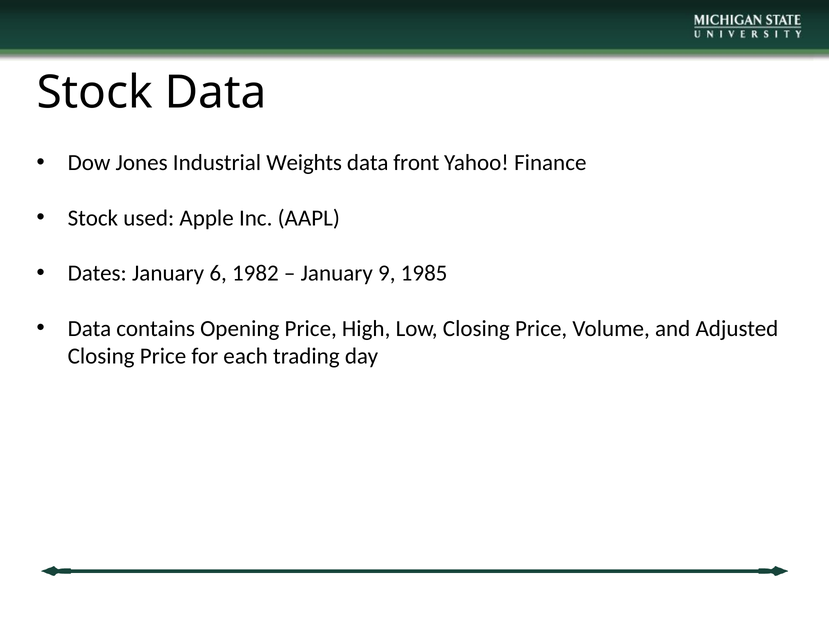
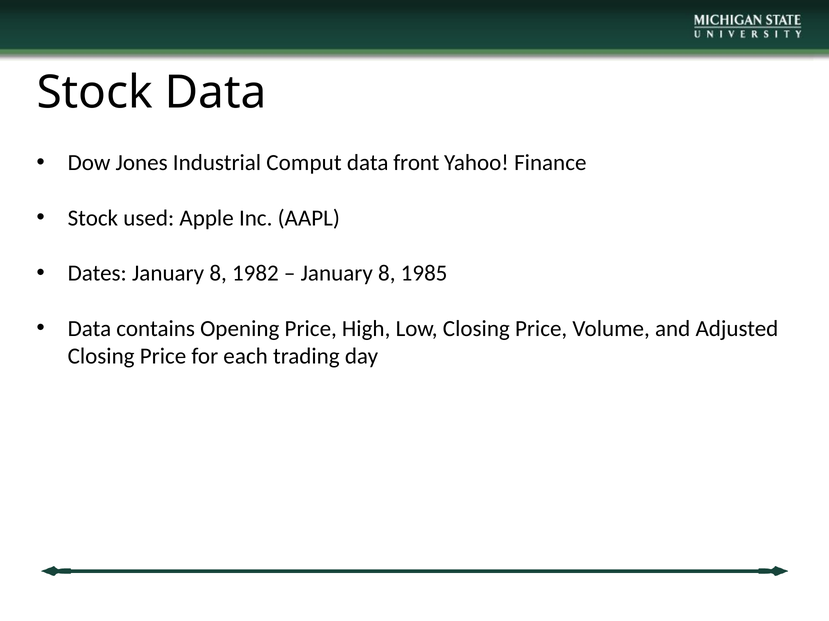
Weights: Weights -> Comput
Dates January 6: 6 -> 8
9 at (387, 274): 9 -> 8
